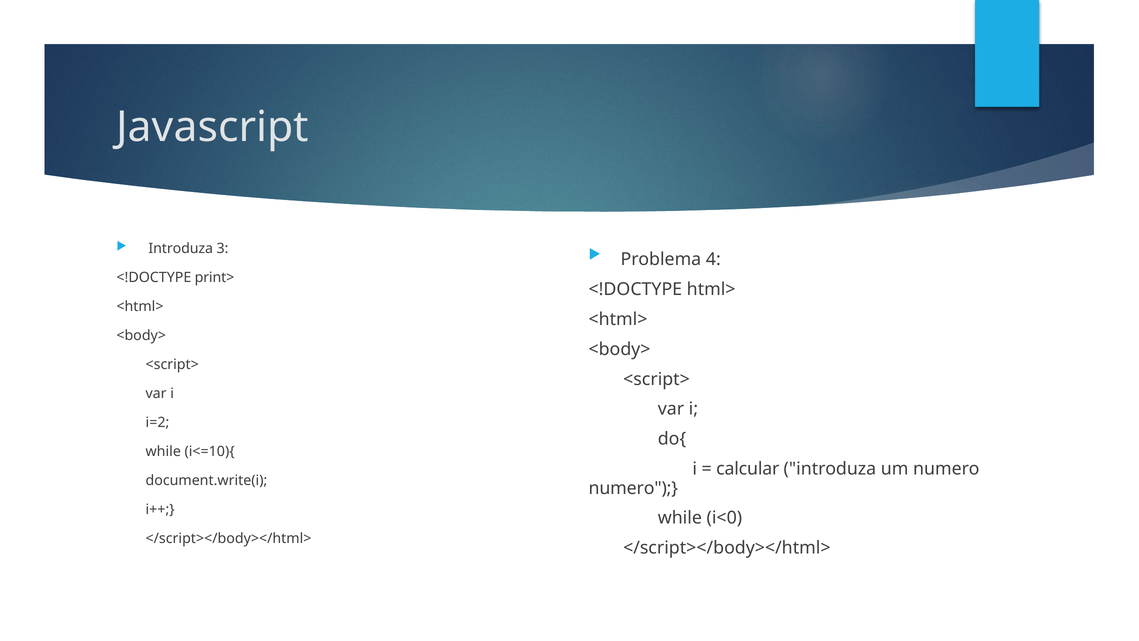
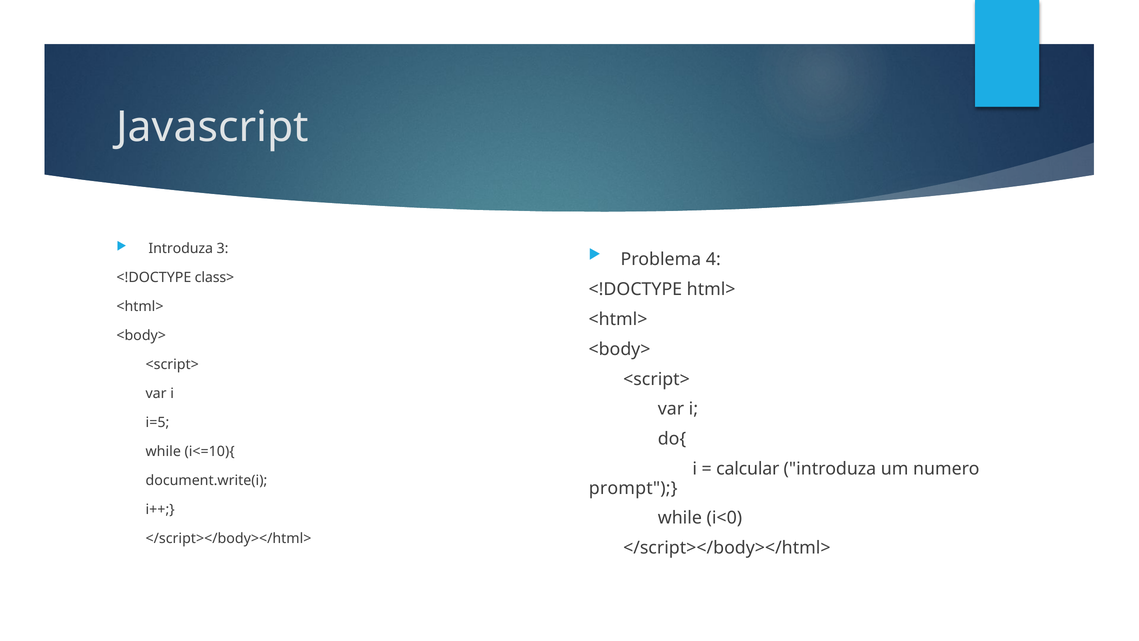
print>: print> -> class>
i=2: i=2 -> i=5
numero at (633, 488): numero -> prompt
